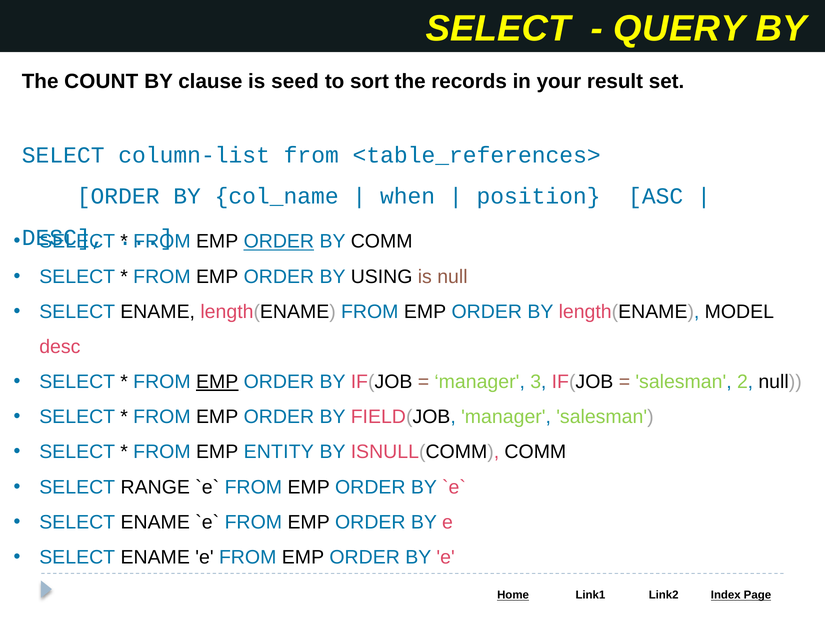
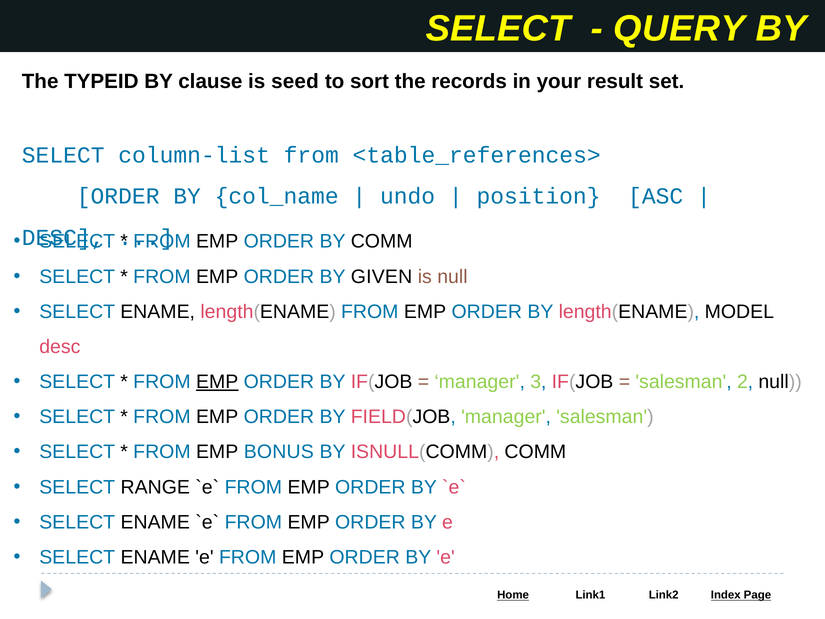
COUNT: COUNT -> TYPEID
when: when -> undo
ORDER at (279, 241) underline: present -> none
USING: USING -> GIVEN
ENTITY: ENTITY -> BONUS
